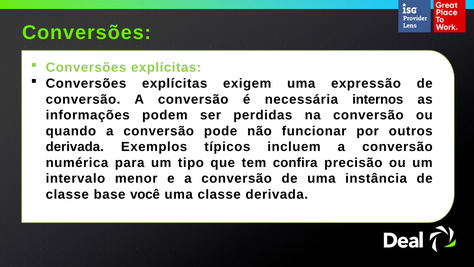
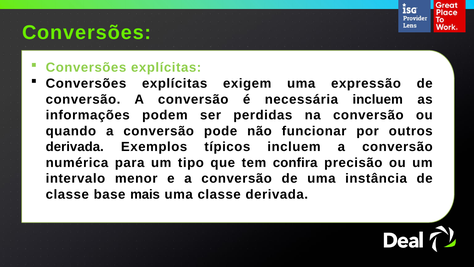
necessária internos: internos -> incluem
você: você -> mais
